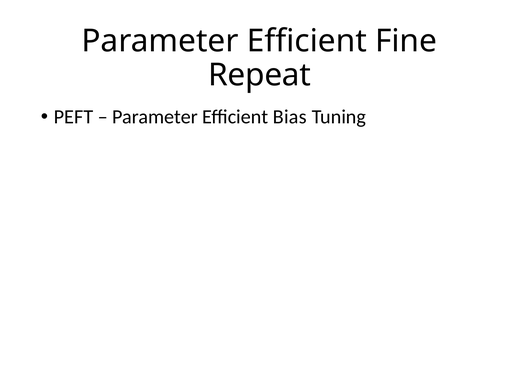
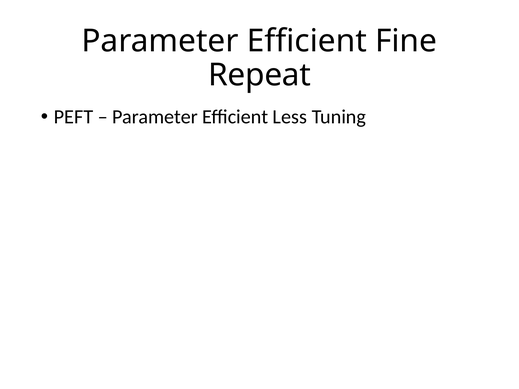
Bias: Bias -> Less
